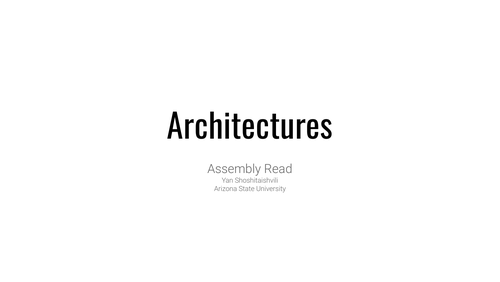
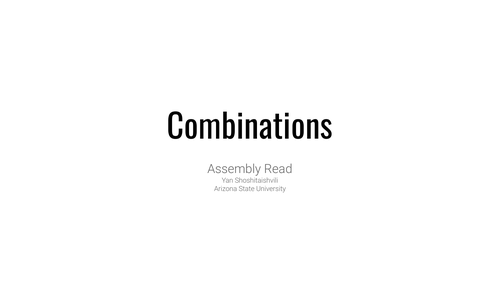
Architectures: Architectures -> Combinations
